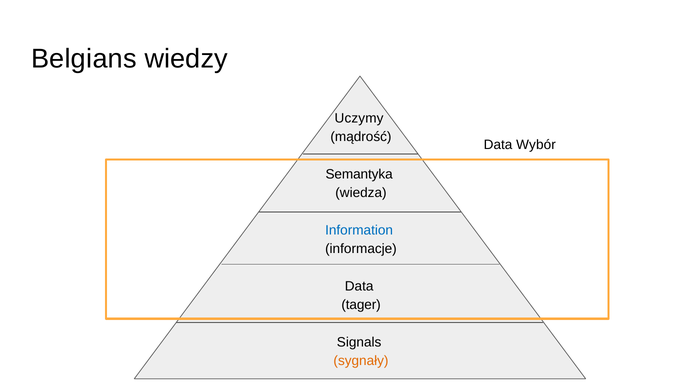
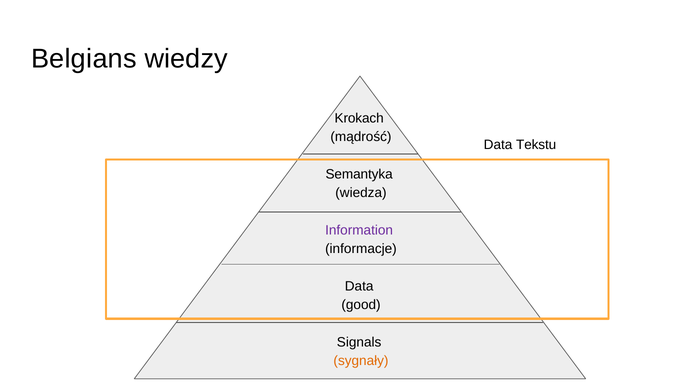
Uczymy: Uczymy -> Krokach
Wybór: Wybór -> Tekstu
Information colour: blue -> purple
tager: tager -> good
